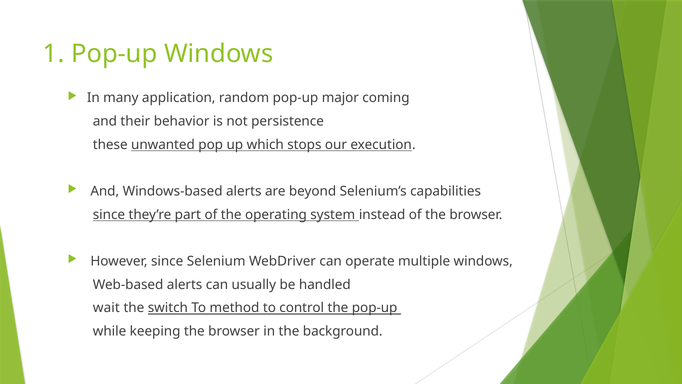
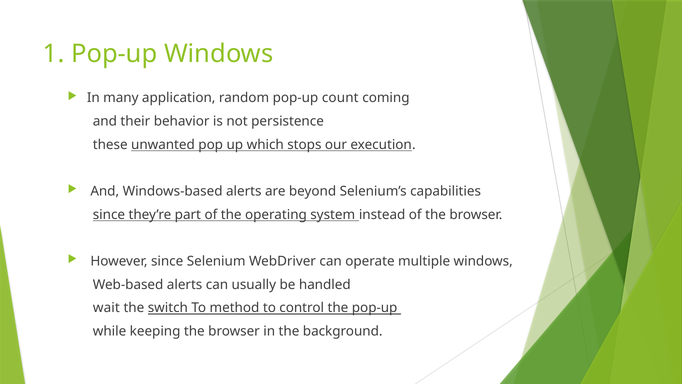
major: major -> count
